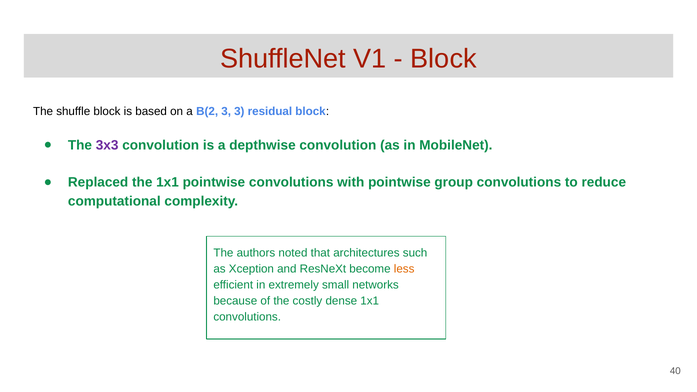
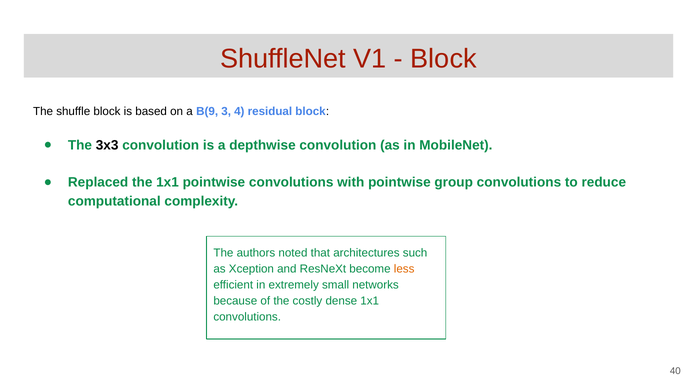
B(2: B(2 -> B(9
3 3: 3 -> 4
3x3 colour: purple -> black
